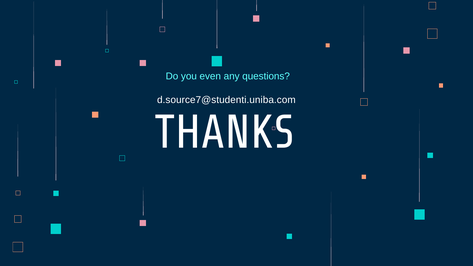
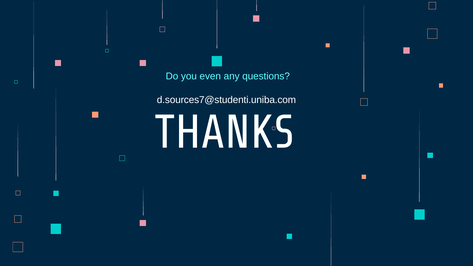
d.source7@studenti.uniba.com: d.source7@studenti.uniba.com -> d.sources7@studenti.uniba.com
